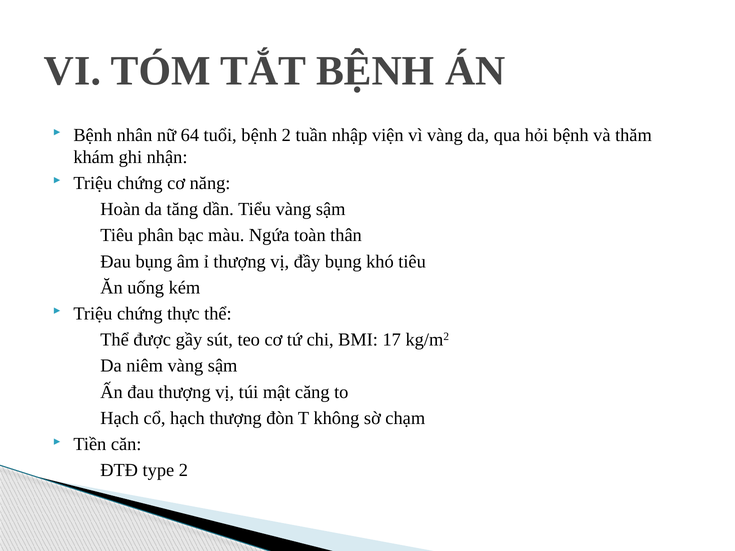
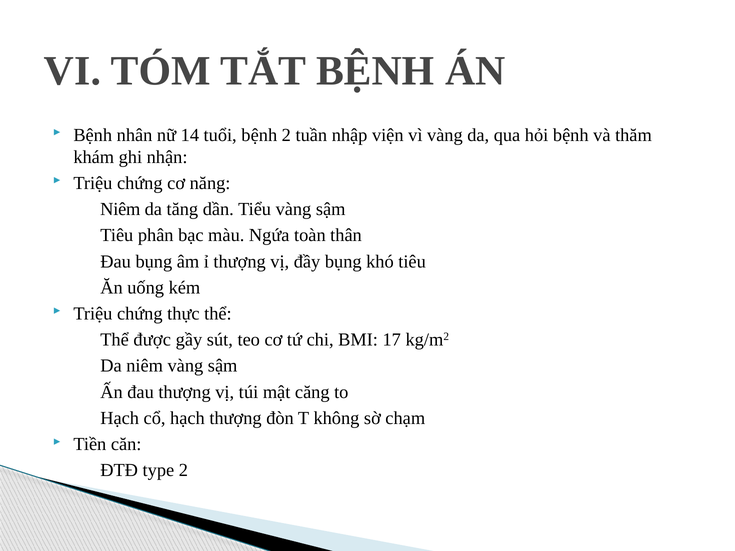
64: 64 -> 14
Hoàn at (120, 209): Hoàn -> Niêm
